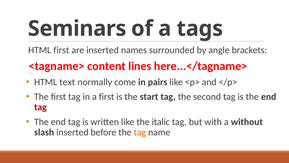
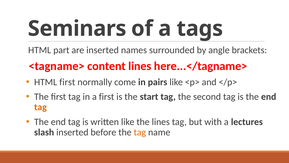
HTML first: first -> part
HTML text: text -> first
tag at (40, 107) colour: red -> orange
the italic: italic -> lines
without: without -> lectures
